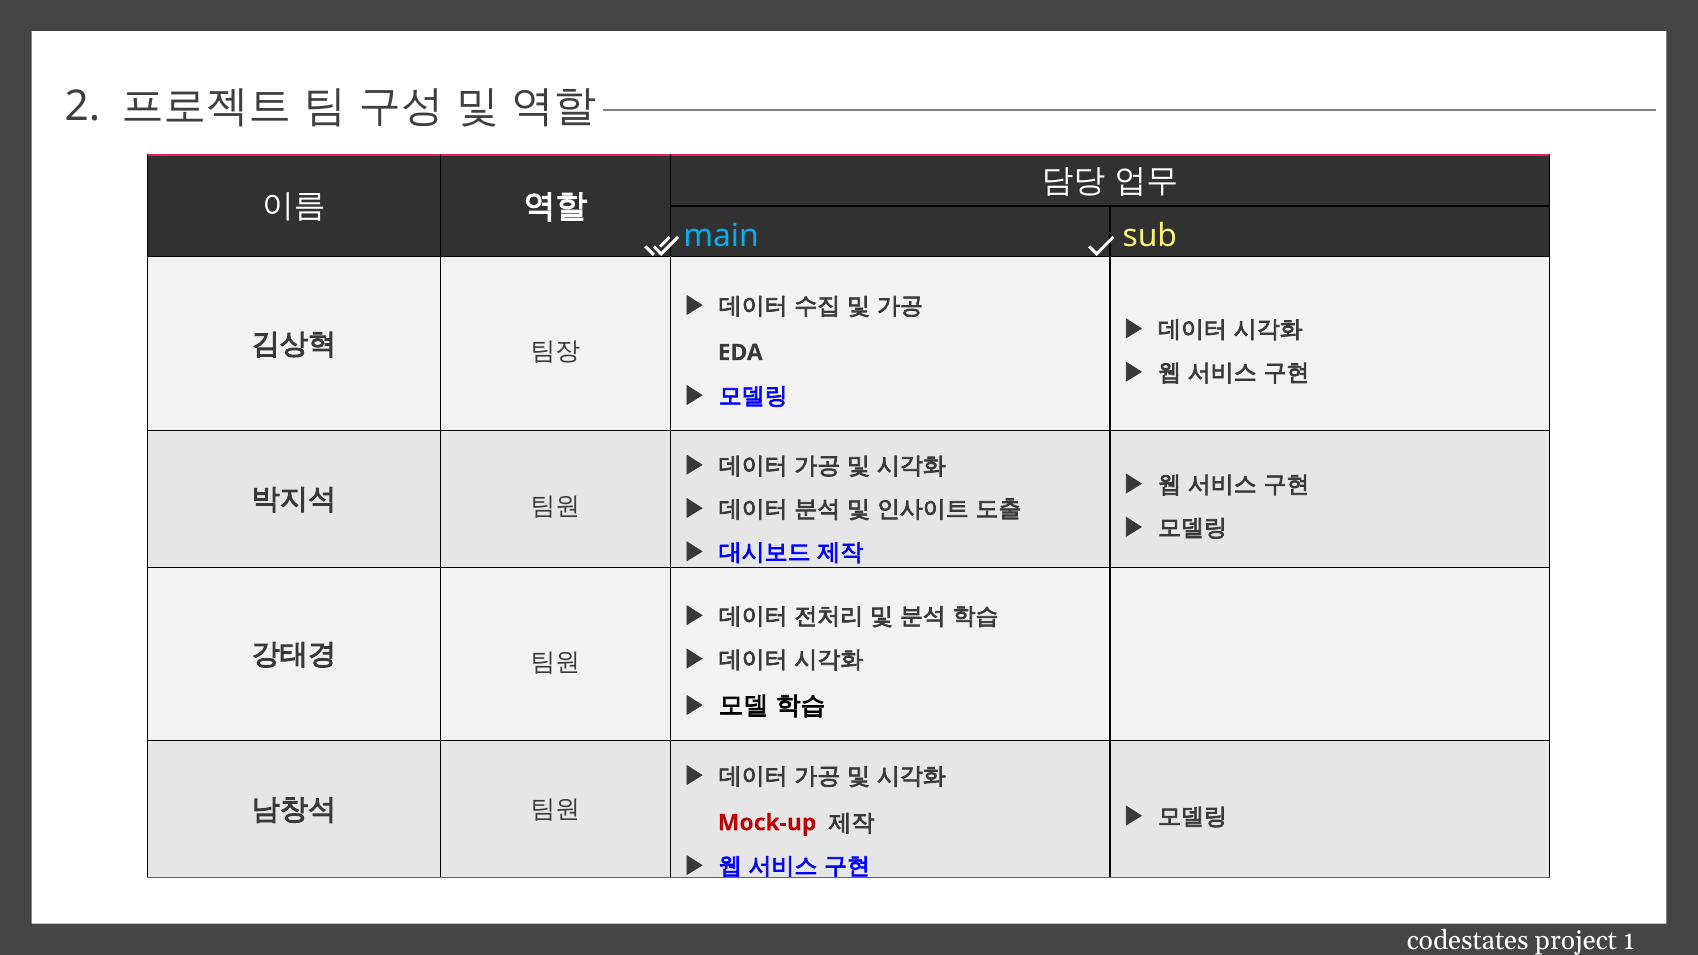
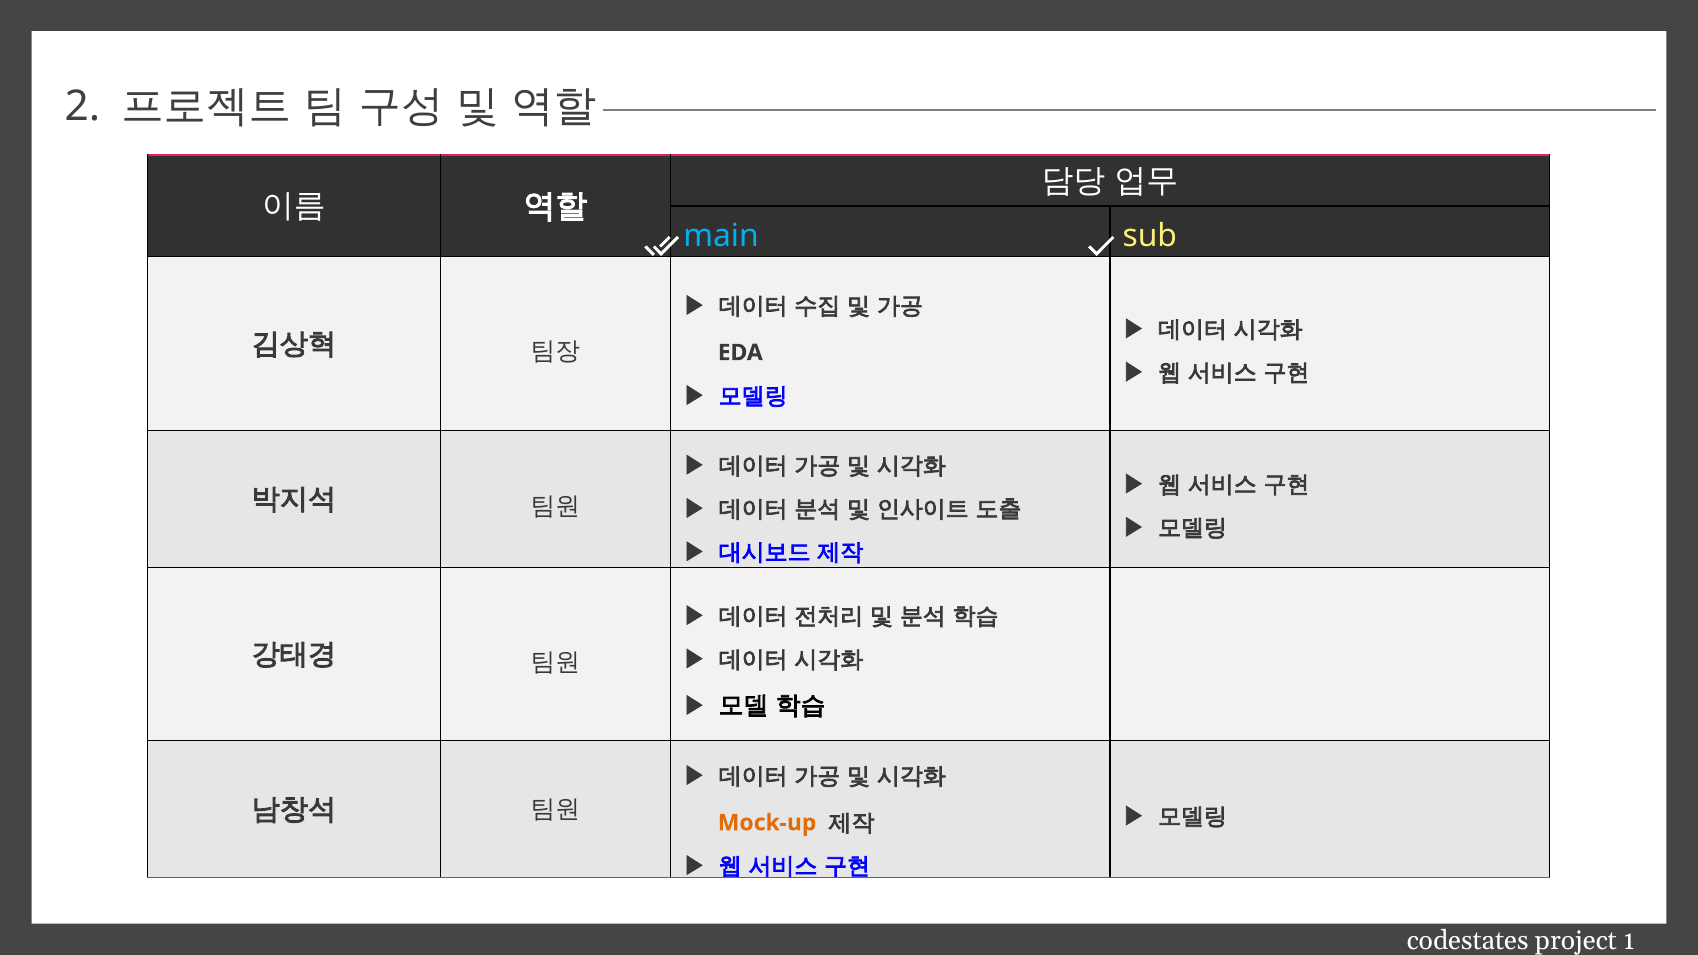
Mock-up colour: red -> orange
